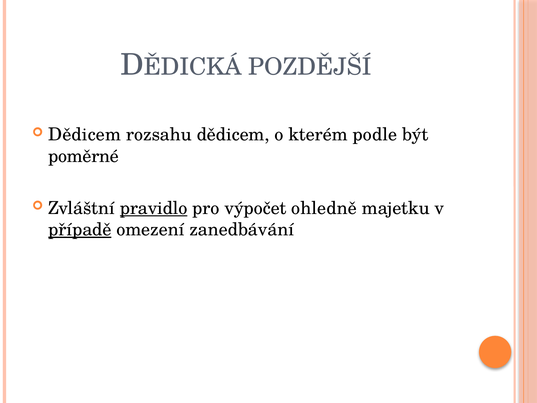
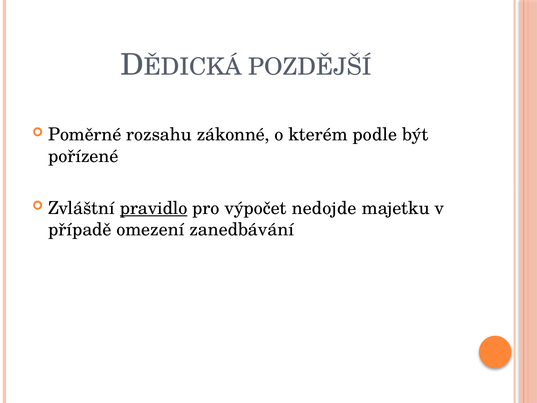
Dědicem at (85, 135): Dědicem -> Poměrné
rozsahu dědicem: dědicem -> zákonné
poměrné: poměrné -> pořízené
ohledně: ohledně -> nedojde
případě underline: present -> none
